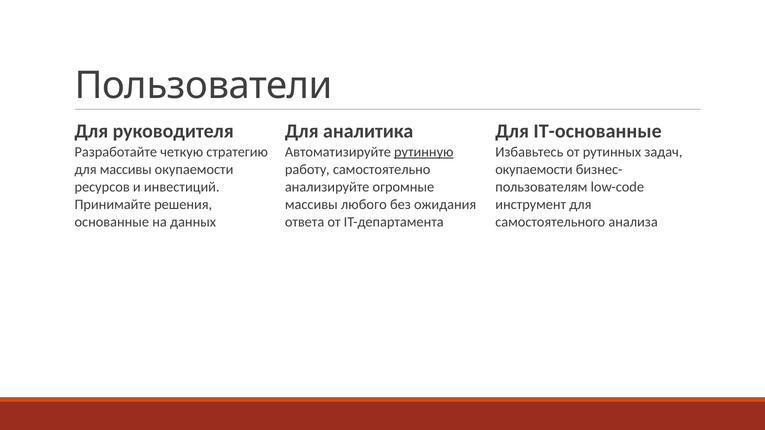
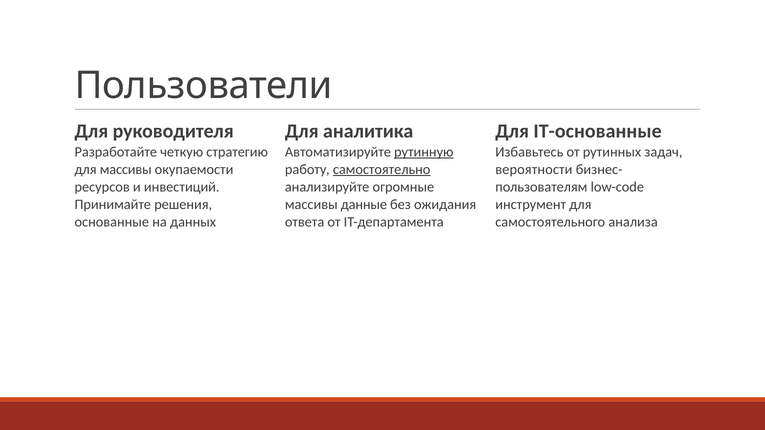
самостоятельно underline: none -> present
окупаемости at (534, 169): окупаемости -> вероятности
любого: любого -> данные
